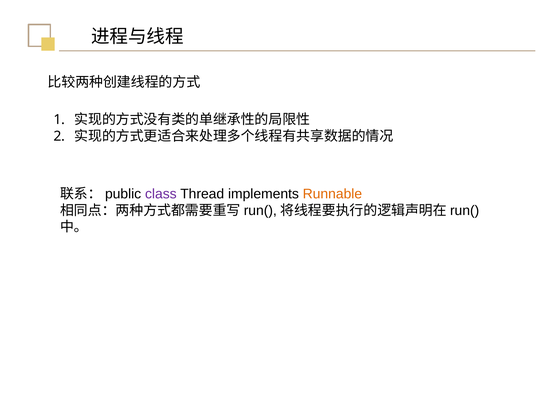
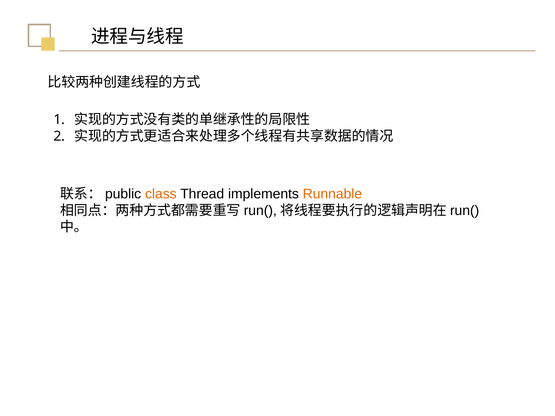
class colour: purple -> orange
